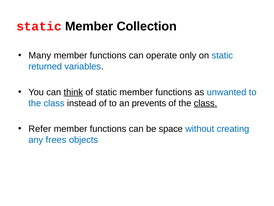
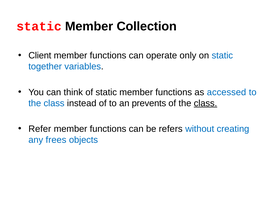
Many: Many -> Client
returned: returned -> together
think underline: present -> none
unwanted: unwanted -> accessed
space: space -> refers
